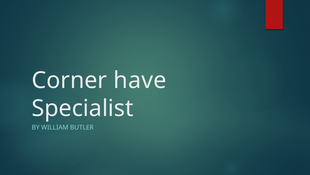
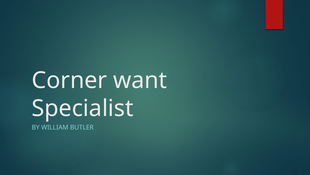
have: have -> want
